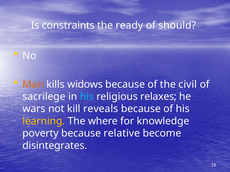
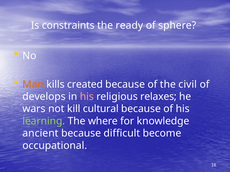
should: should -> sphere
widows: widows -> created
sacrilege: sacrilege -> develops
his at (87, 97) colour: light blue -> pink
reveals: reveals -> cultural
learning colour: yellow -> light green
poverty: poverty -> ancient
relative: relative -> difficult
disintegrates: disintegrates -> occupational
